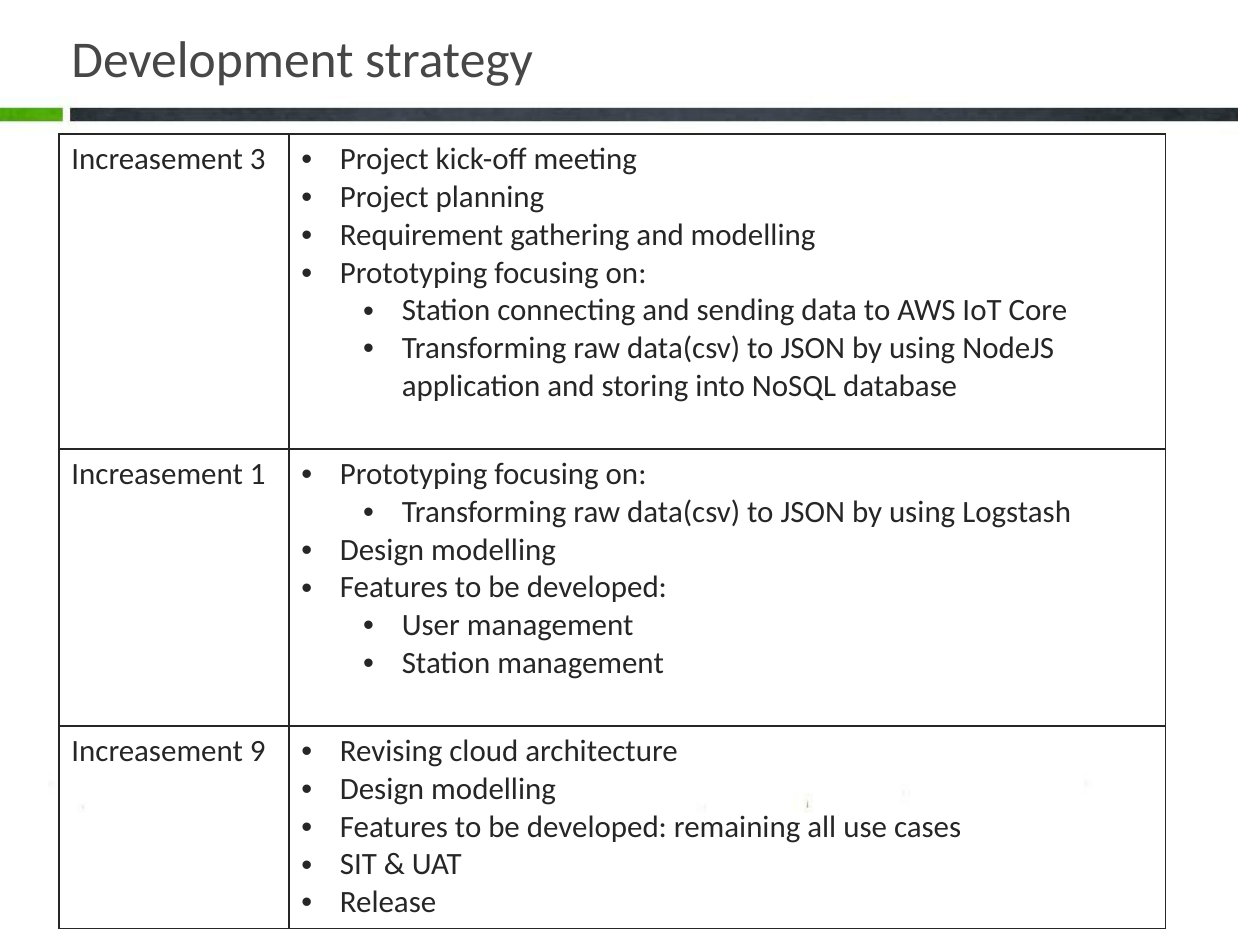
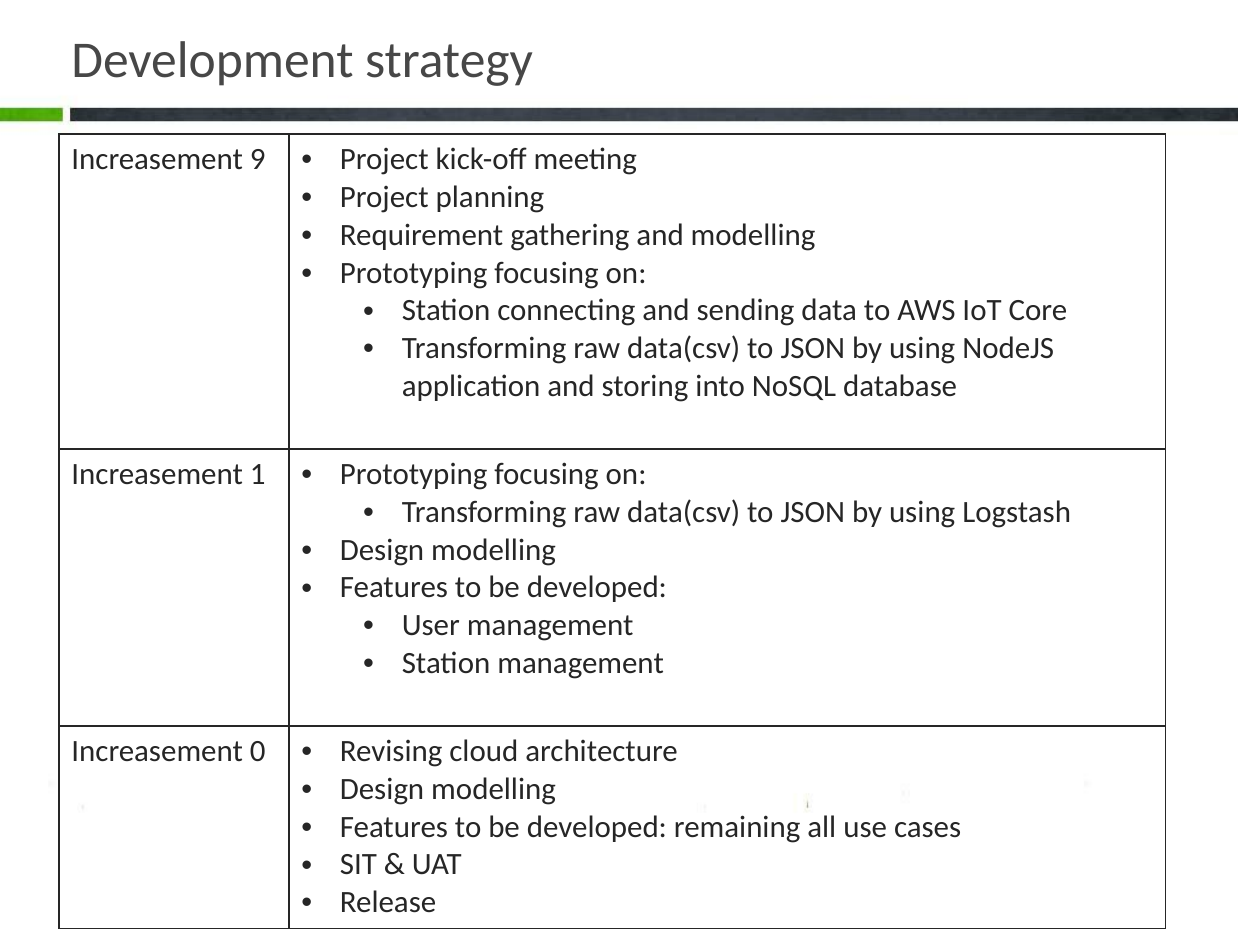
3: 3 -> 9
9: 9 -> 0
